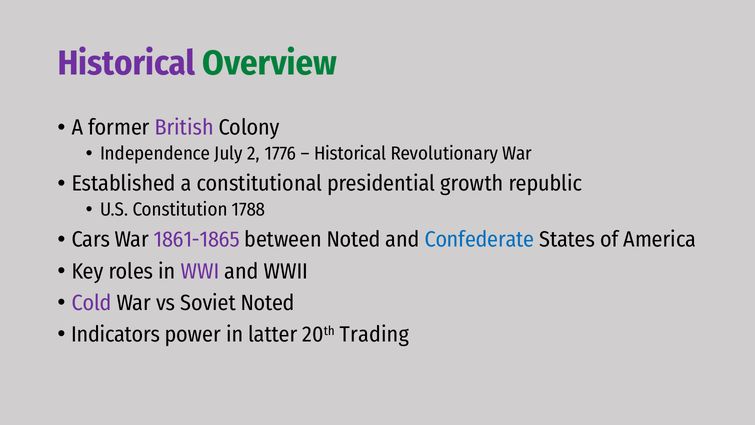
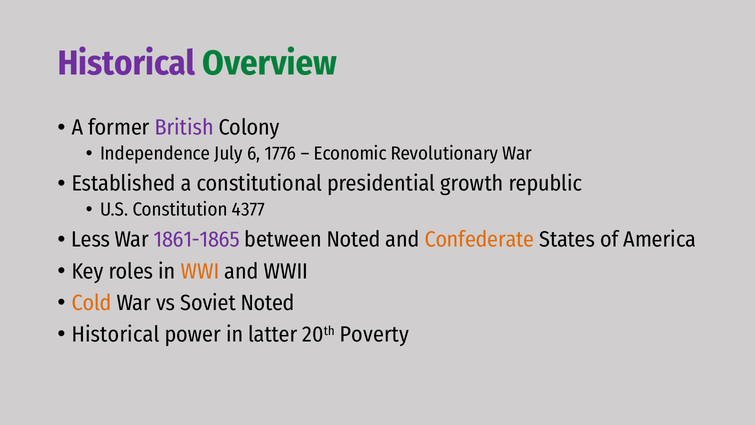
2: 2 -> 6
Historical at (350, 154): Historical -> Economic
1788: 1788 -> 4377
Cars: Cars -> Less
Confederate colour: blue -> orange
WWI colour: purple -> orange
Cold colour: purple -> orange
Indicators at (116, 334): Indicators -> Historical
Trading: Trading -> Poverty
